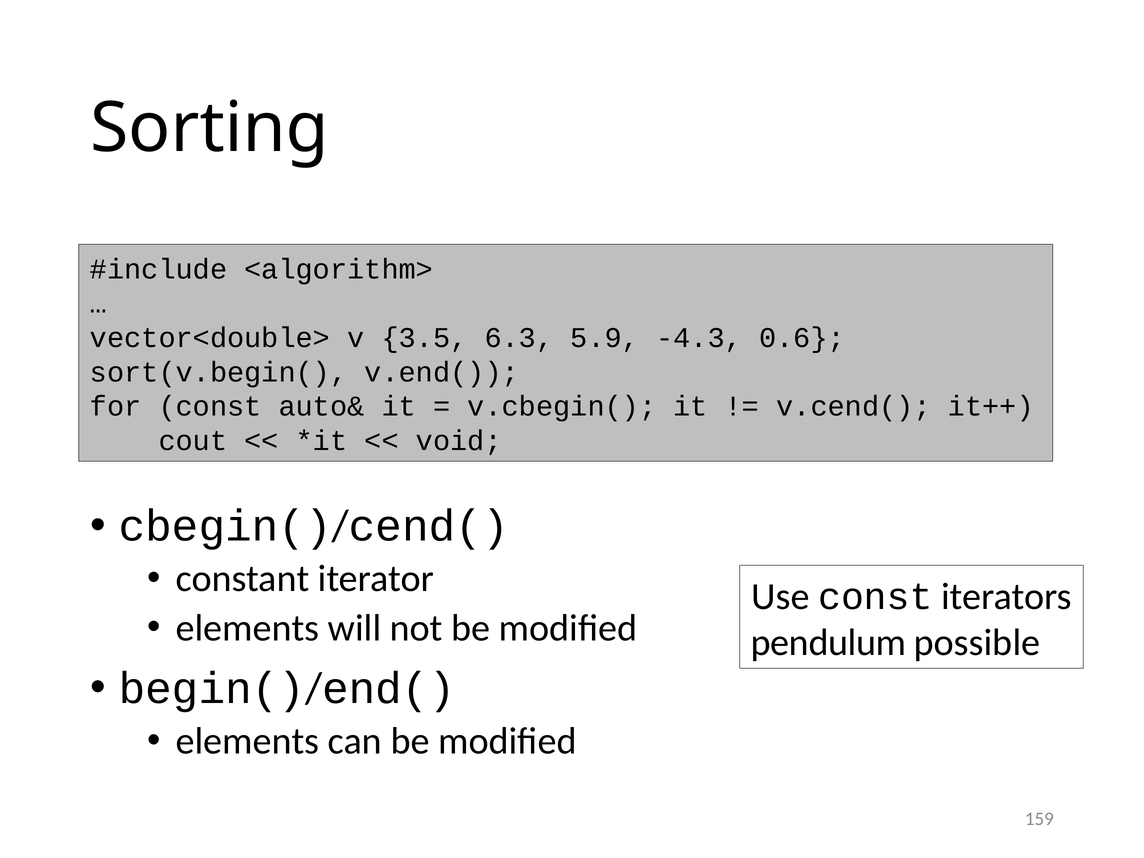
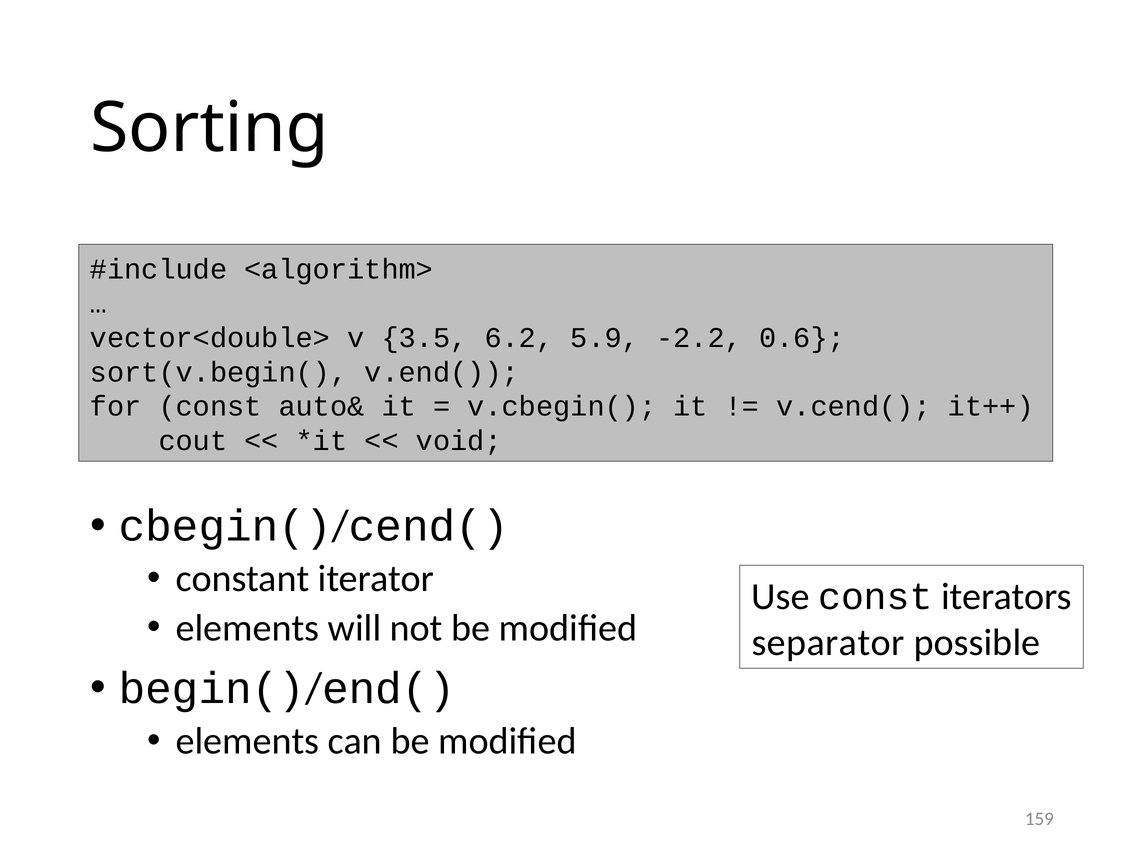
6.3: 6.3 -> 6.2
-4.3: -4.3 -> -2.2
pendulum: pendulum -> separator
